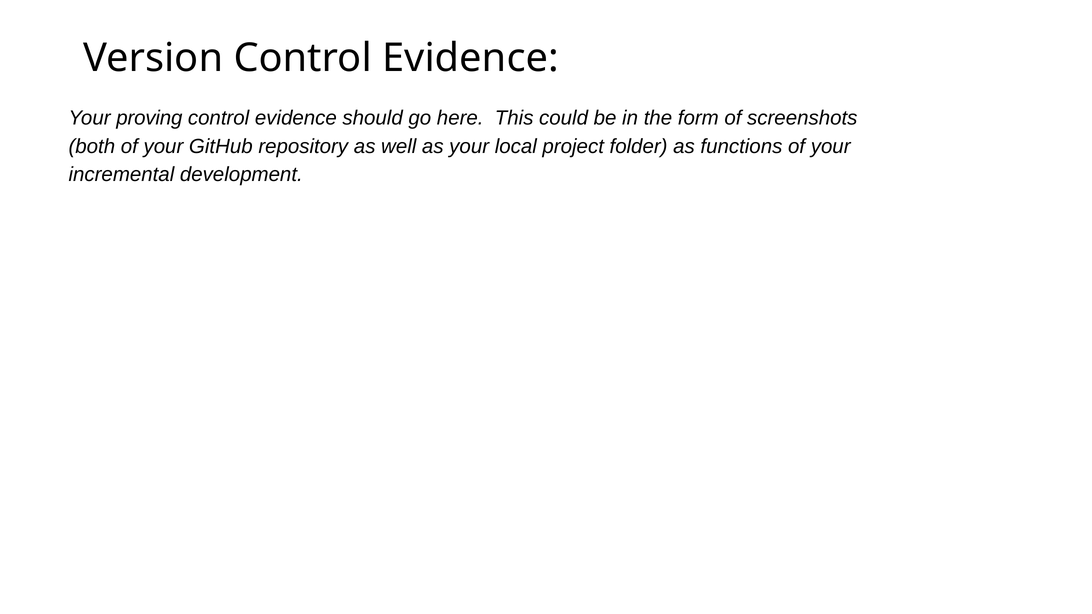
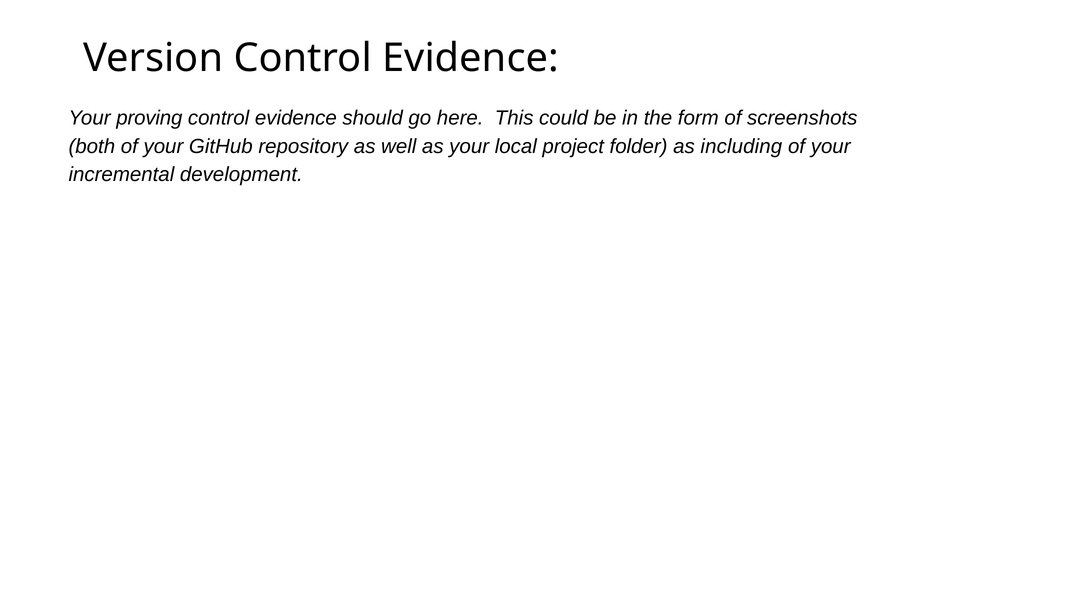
functions: functions -> including
